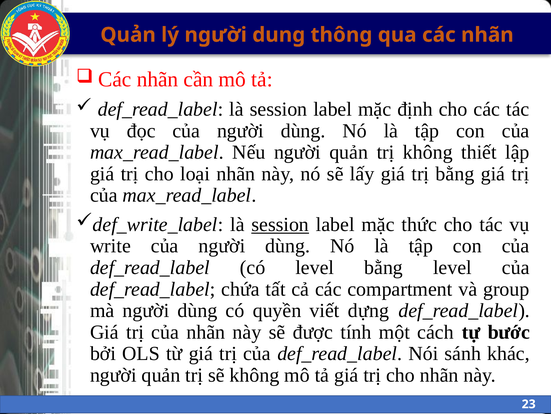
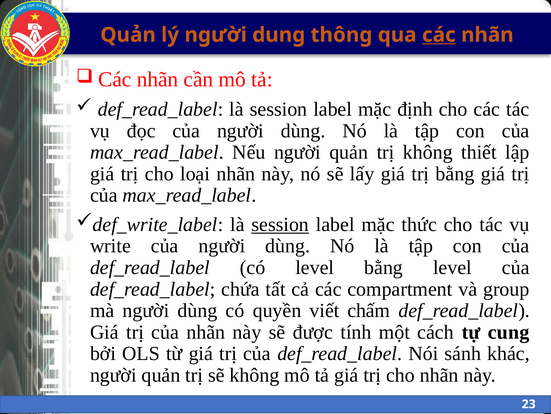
các at (439, 35) underline: none -> present
dựng: dựng -> chấm
bước: bước -> cung
